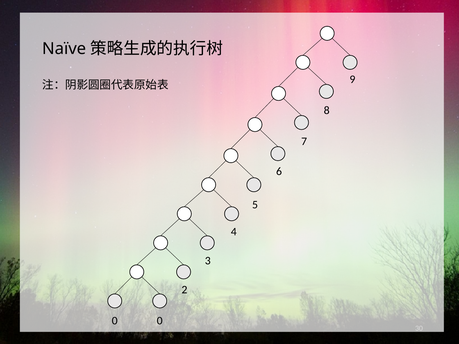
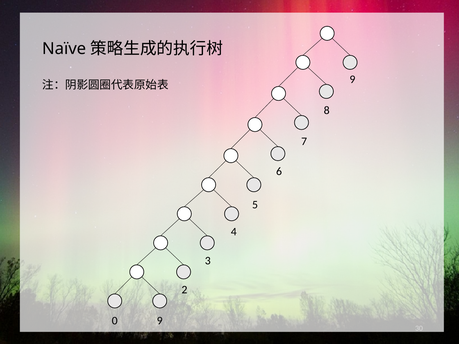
0 0: 0 -> 9
